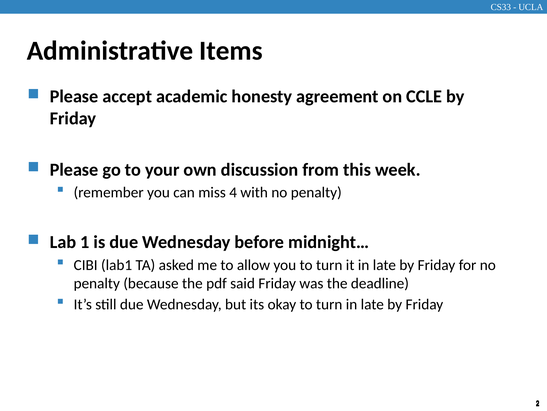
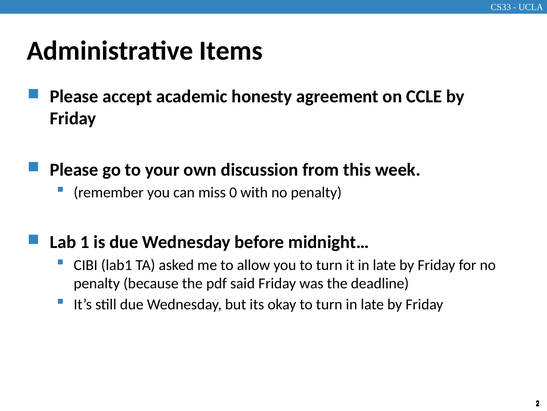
4: 4 -> 0
